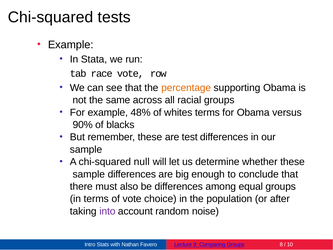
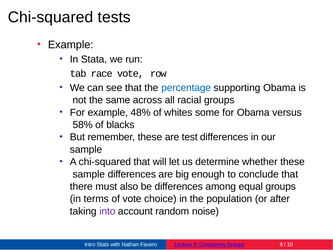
percentage colour: orange -> blue
whites terms: terms -> some
90%: 90% -> 58%
chi-squared null: null -> that
